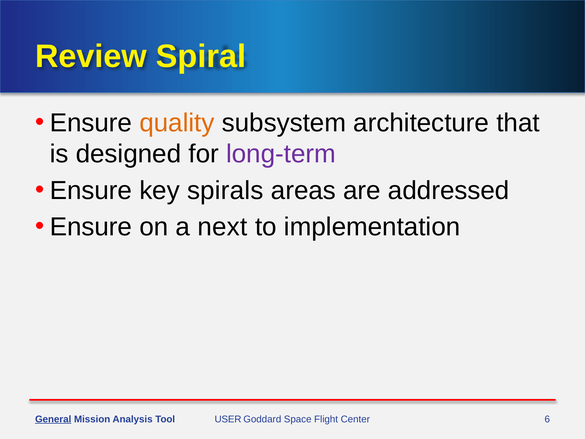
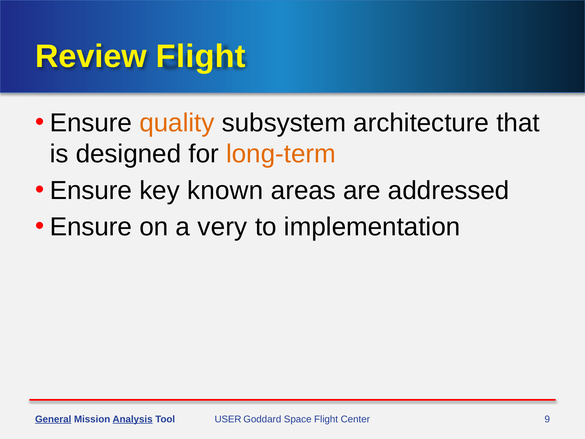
Review Spiral: Spiral -> Flight
long-term colour: purple -> orange
spirals: spirals -> known
next: next -> very
Analysis underline: none -> present
6: 6 -> 9
